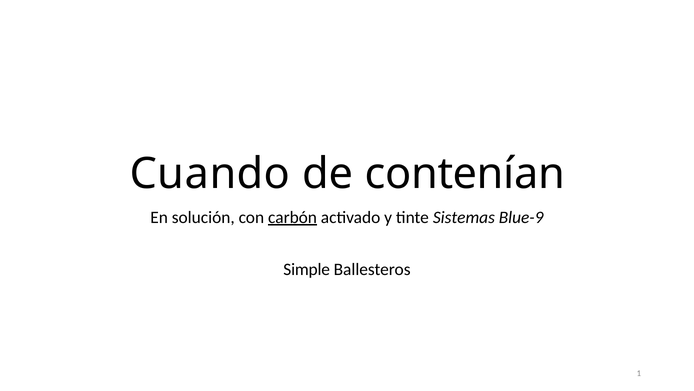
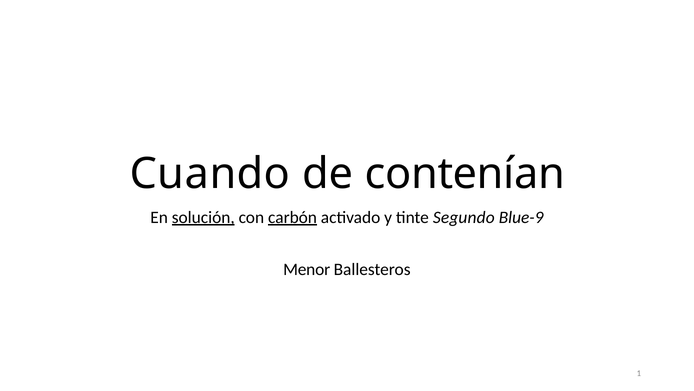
solución underline: none -> present
Sistemas: Sistemas -> Segundo
Simple: Simple -> Menor
